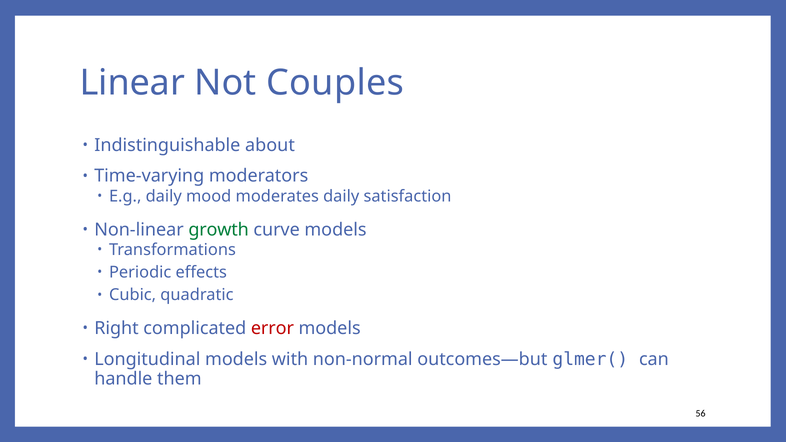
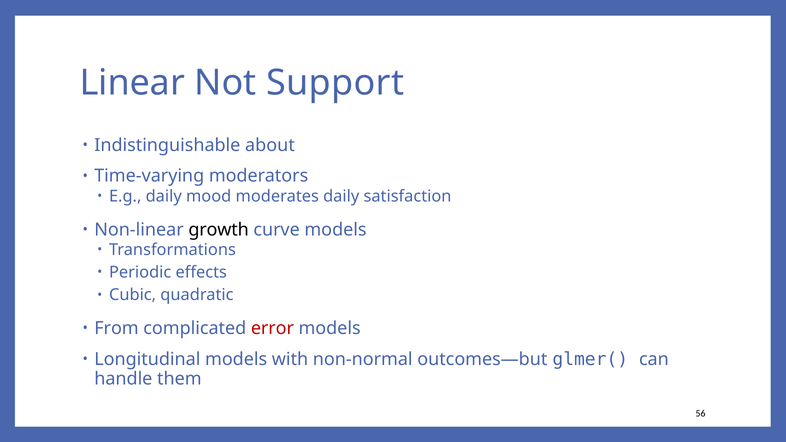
Couples: Couples -> Support
growth colour: green -> black
Right: Right -> From
